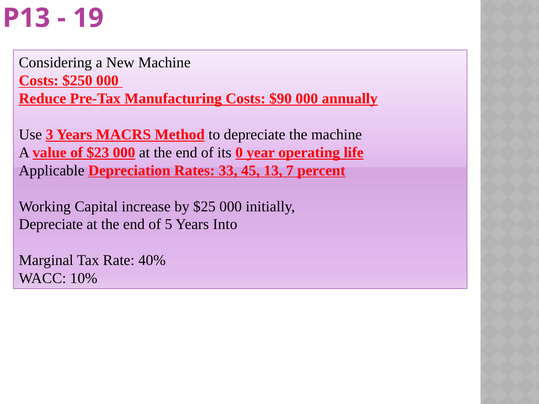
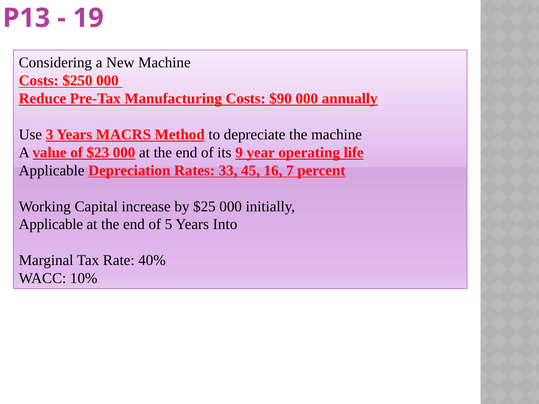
0: 0 -> 9
13: 13 -> 16
Depreciate at (51, 225): Depreciate -> Applicable
